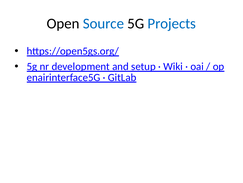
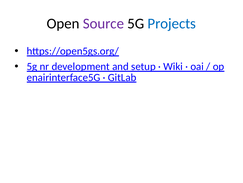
Source colour: blue -> purple
